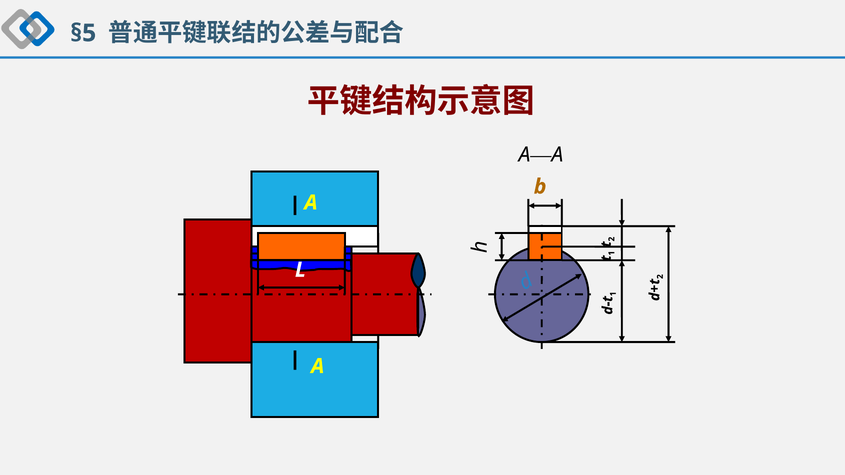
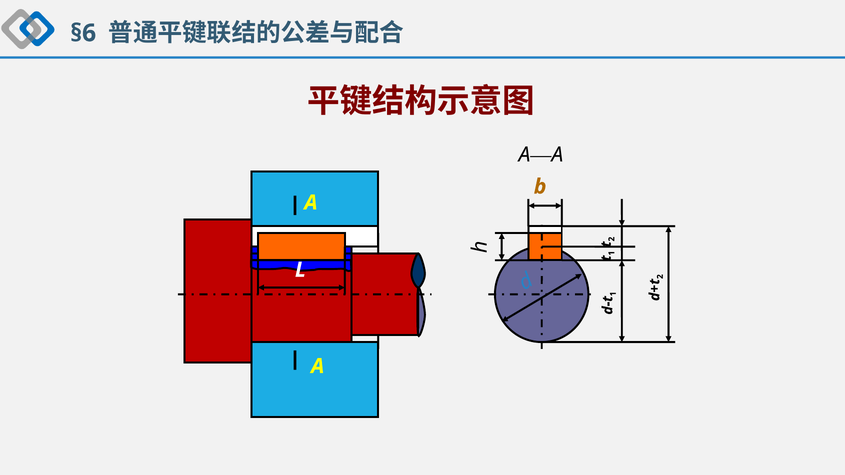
§5: §5 -> §6
